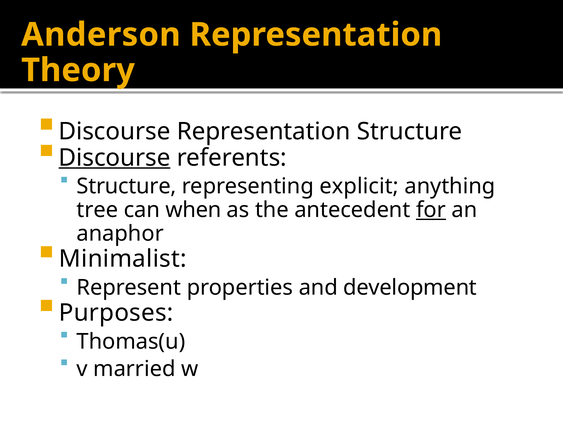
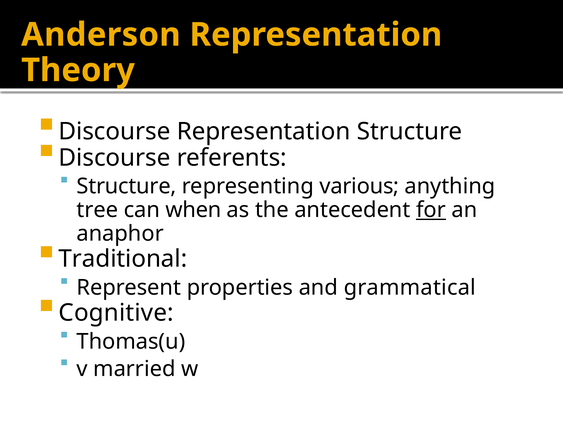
Discourse at (114, 157) underline: present -> none
explicit: explicit -> various
Minimalist: Minimalist -> Traditional
development: development -> grammatical
Purposes: Purposes -> Cognitive
